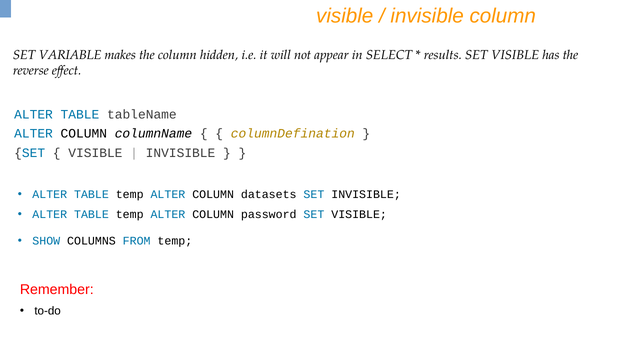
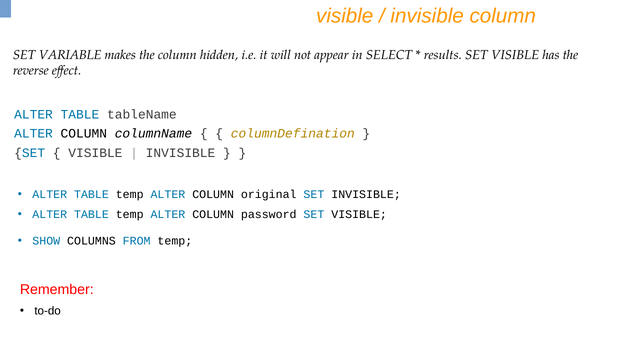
datasets: datasets -> original
